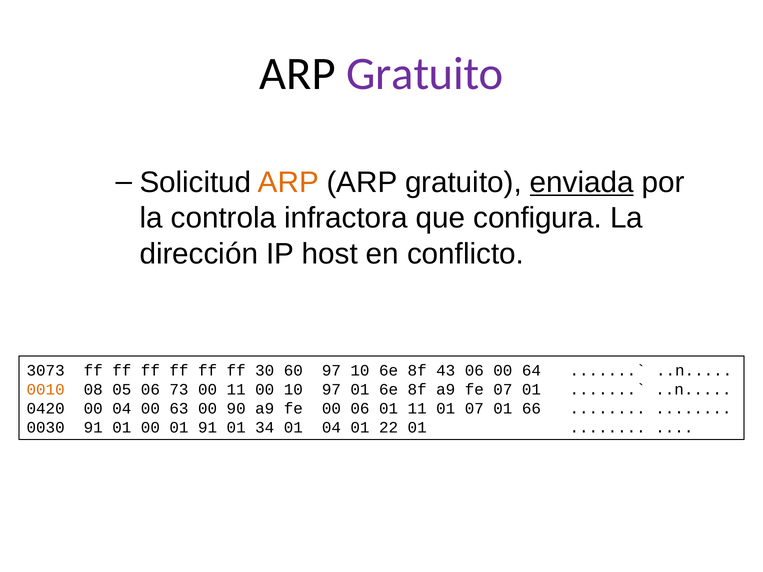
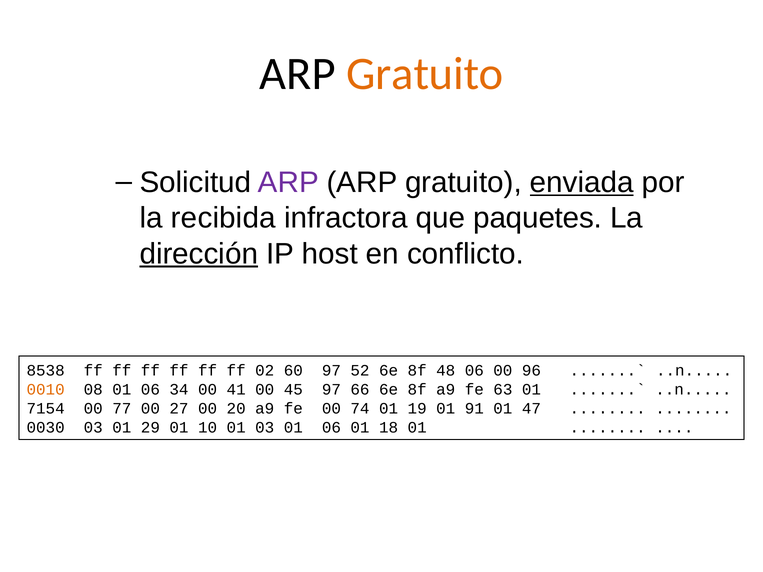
Gratuito at (425, 74) colour: purple -> orange
ARP at (288, 183) colour: orange -> purple
controla: controla -> recibida
configura: configura -> paquetes
dirección underline: none -> present
3073: 3073 -> 8538
30: 30 -> 02
97 10: 10 -> 52
43: 43 -> 48
64: 64 -> 96
08 05: 05 -> 01
73: 73 -> 34
00 11: 11 -> 41
00 10: 10 -> 45
97 01: 01 -> 66
fe 07: 07 -> 63
0420: 0420 -> 7154
00 04: 04 -> 77
63: 63 -> 27
90: 90 -> 20
00 06: 06 -> 74
01 11: 11 -> 19
01 07: 07 -> 91
66: 66 -> 47
0030 91: 91 -> 03
01 00: 00 -> 29
01 91: 91 -> 10
01 34: 34 -> 03
04 at (331, 428): 04 -> 06
22: 22 -> 18
